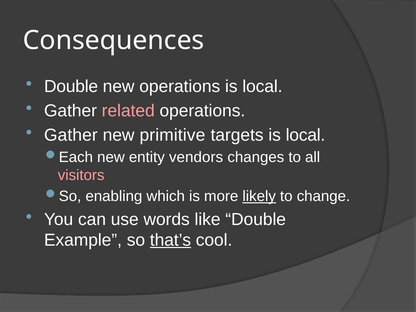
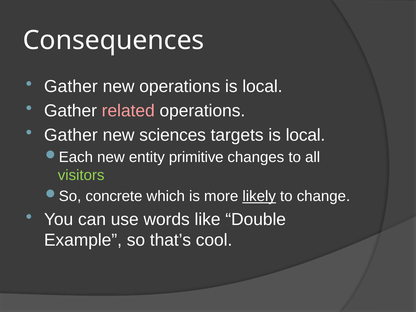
Double at (71, 86): Double -> Gather
primitive: primitive -> sciences
vendors: vendors -> primitive
visitors colour: pink -> light green
enabling: enabling -> concrete
that’s underline: present -> none
